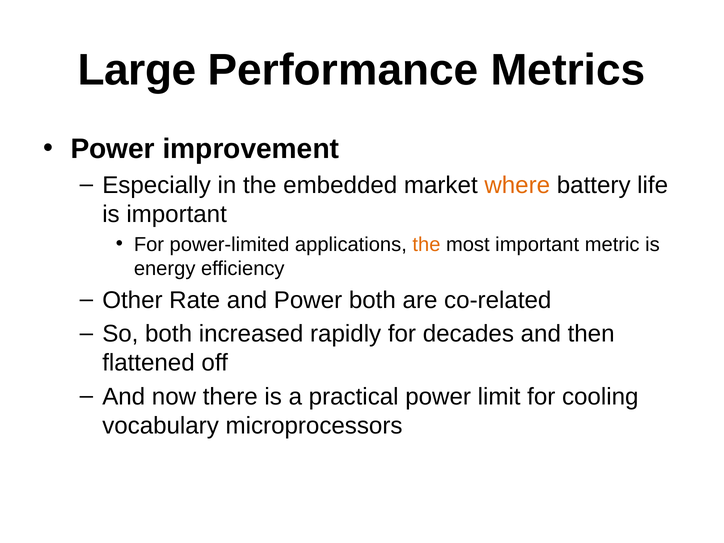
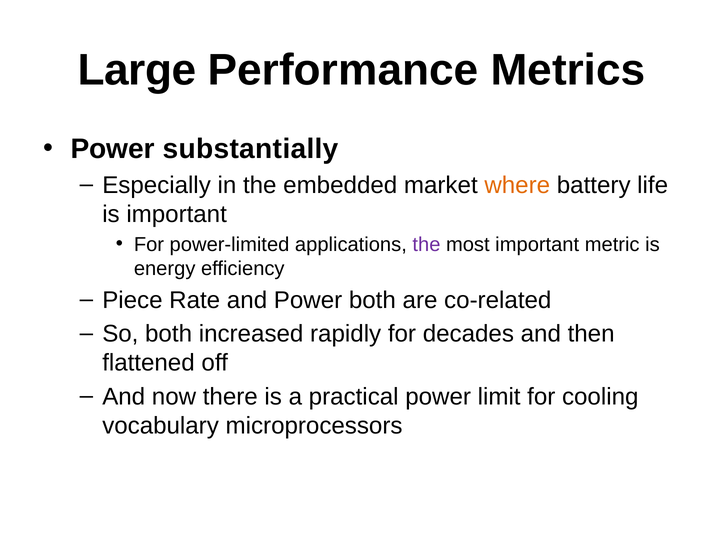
improvement: improvement -> substantially
the at (426, 244) colour: orange -> purple
Other: Other -> Piece
